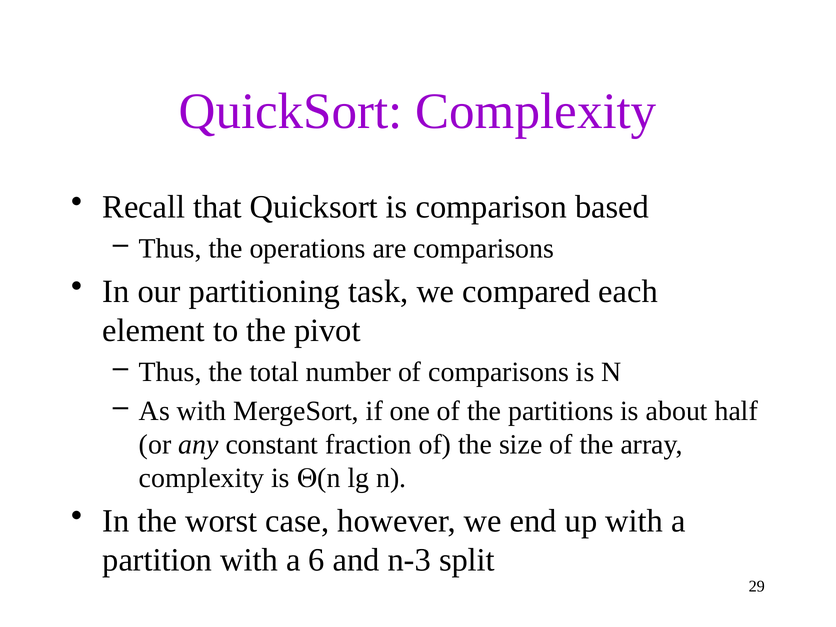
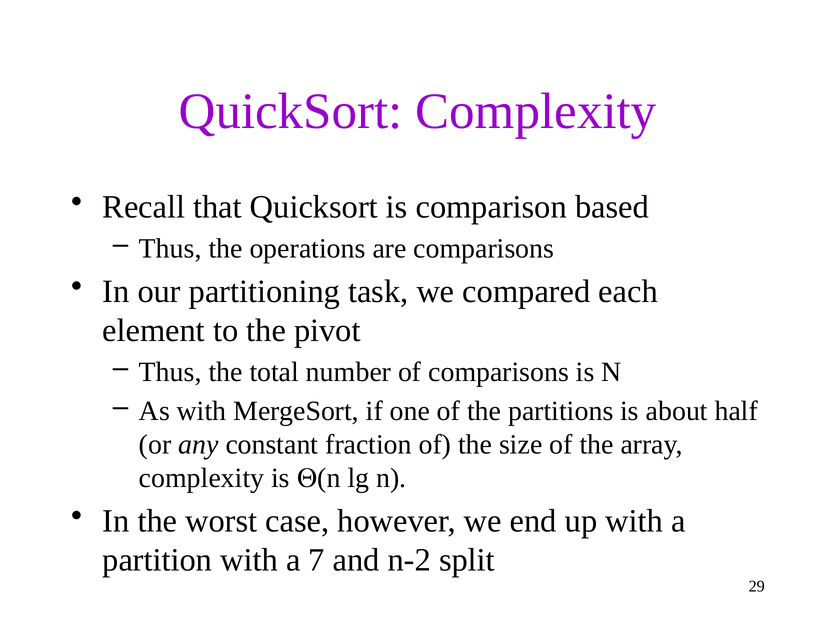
6: 6 -> 7
n-3: n-3 -> n-2
